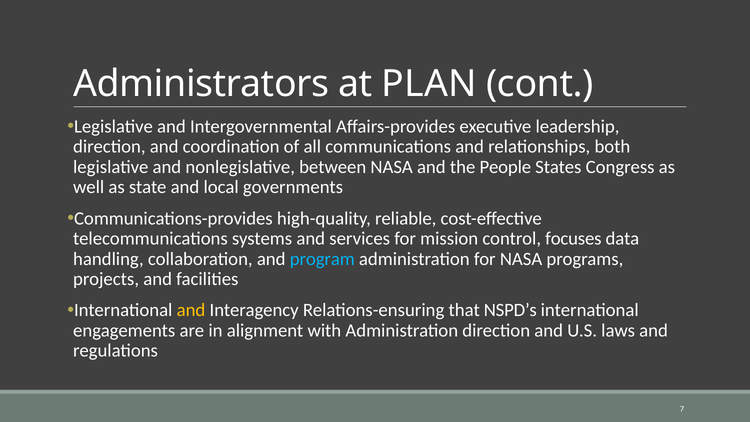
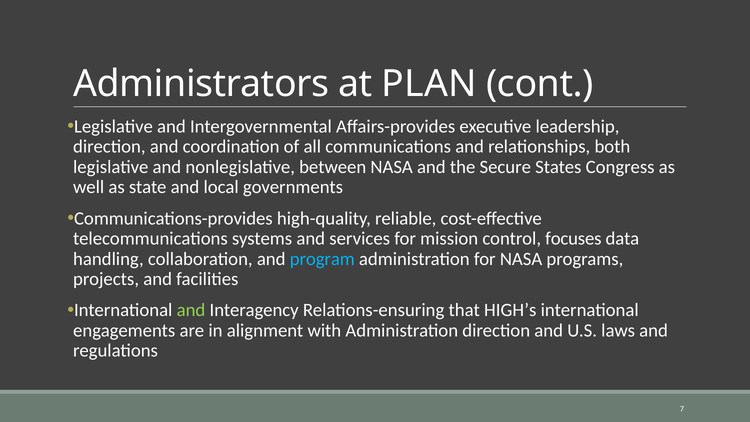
People: People -> Secure
and at (191, 310) colour: yellow -> light green
NSPD’s: NSPD’s -> HIGH’s
